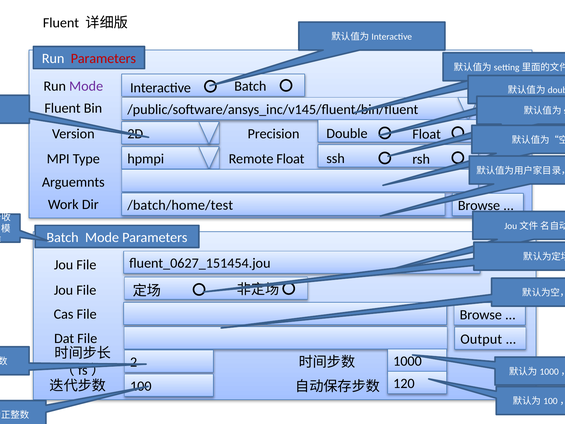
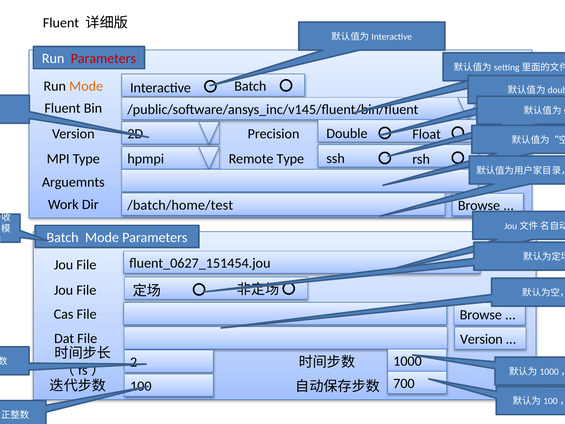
Mode at (86, 86) colour: purple -> orange
Remote Float: Float -> Type
File Output: Output -> Version
120: 120 -> 700
